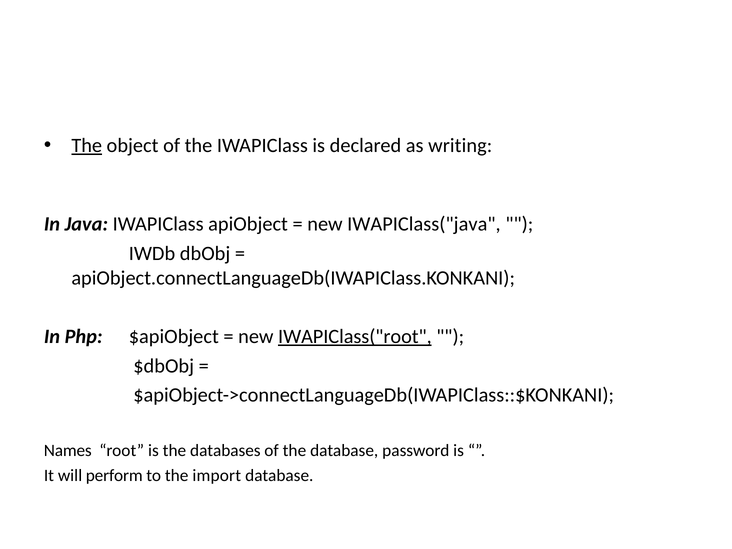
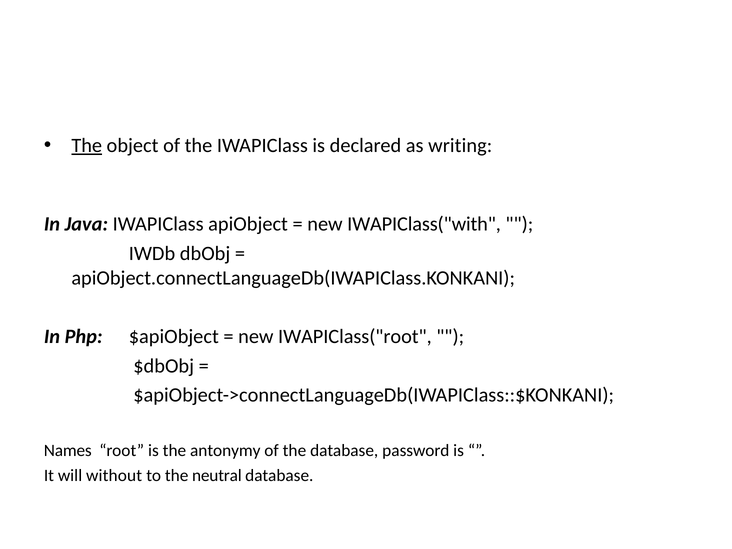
IWAPIClass("java: IWAPIClass("java -> IWAPIClass("with
IWAPIClass("root underline: present -> none
databases: databases -> antonymy
perform: perform -> without
import: import -> neutral
